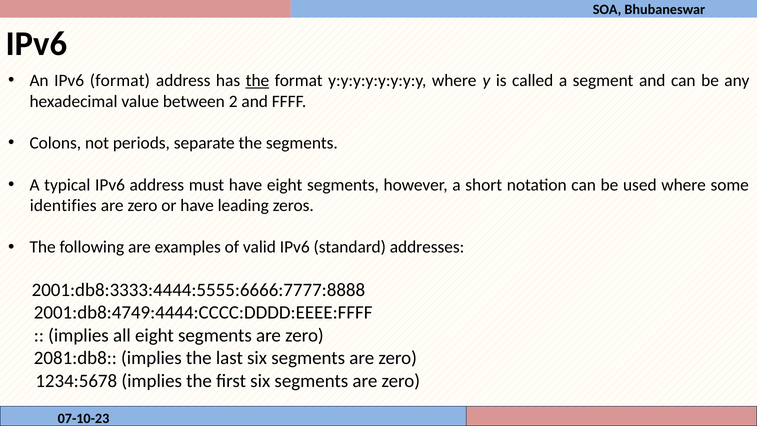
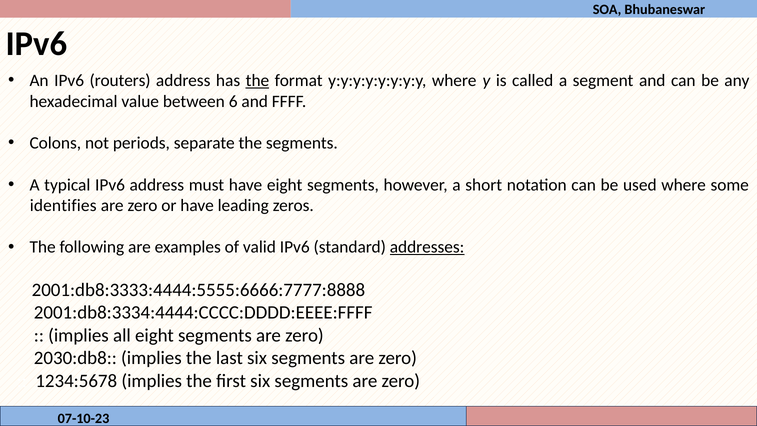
IPv6 format: format -> routers
2: 2 -> 6
addresses underline: none -> present
2001:db8:4749:4444:CCCC:DDDD:EEEE:FFFF: 2001:db8:4749:4444:CCCC:DDDD:EEEE:FFFF -> 2001:db8:3334:4444:CCCC:DDDD:EEEE:FFFF
2081:db8: 2081:db8 -> 2030:db8
